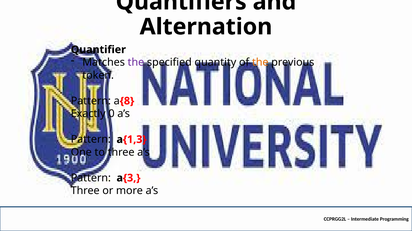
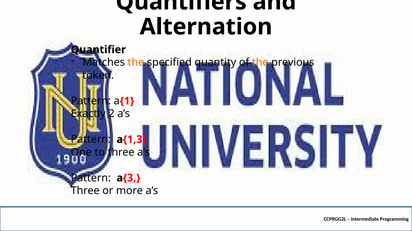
the at (136, 63) colour: purple -> orange
8: 8 -> 1
0: 0 -> 2
